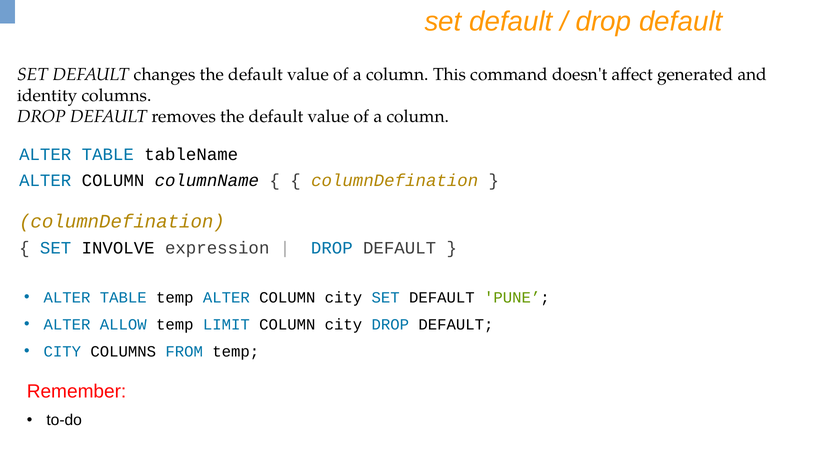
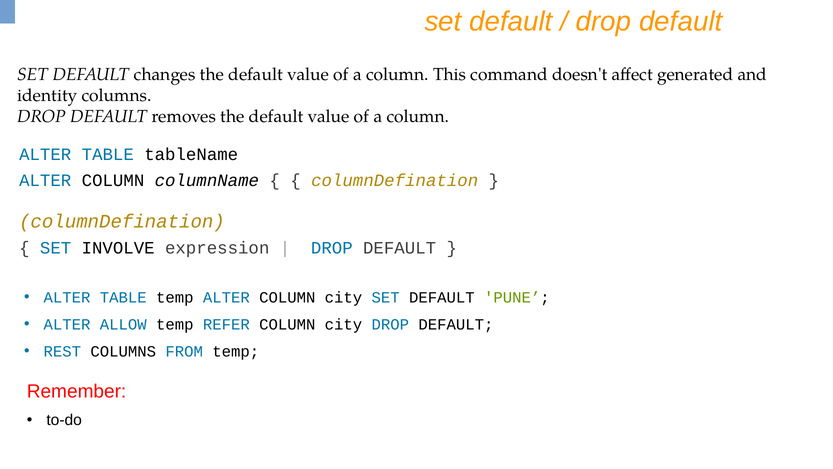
LIMIT: LIMIT -> REFER
CITY at (62, 351): CITY -> REST
